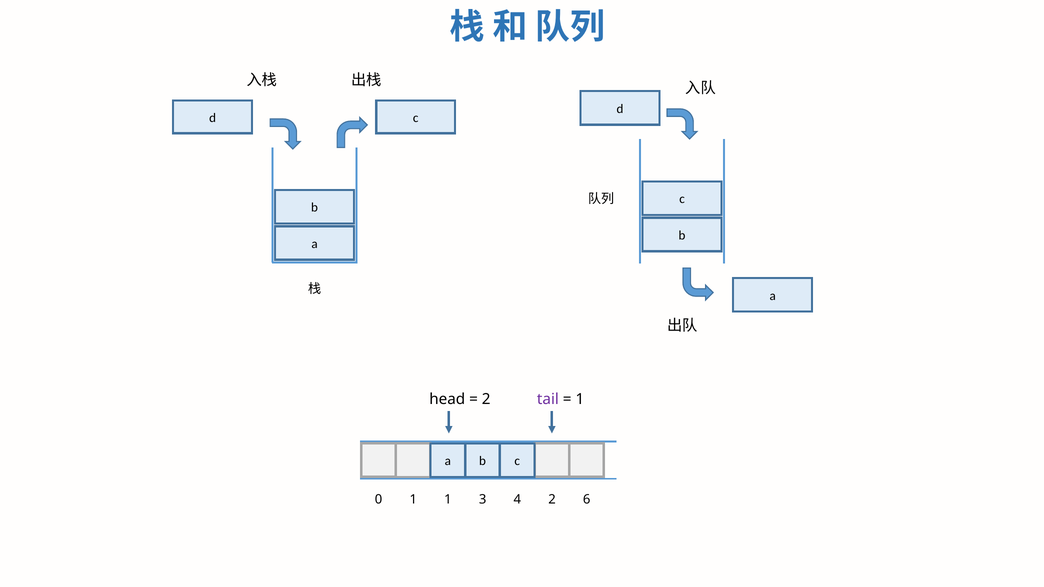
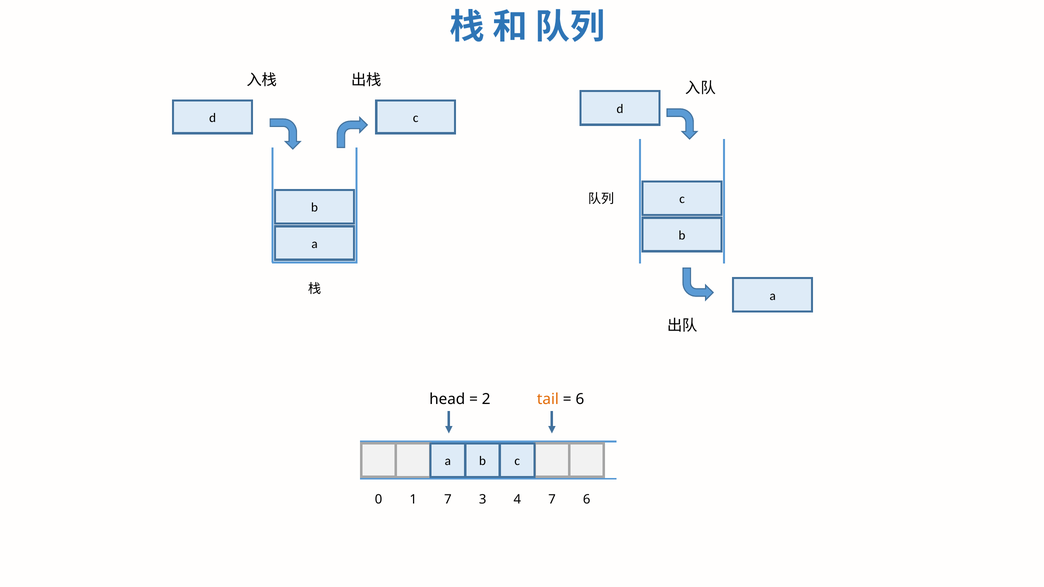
tail colour: purple -> orange
1 at (580, 399): 1 -> 6
1 1: 1 -> 7
4 2: 2 -> 7
